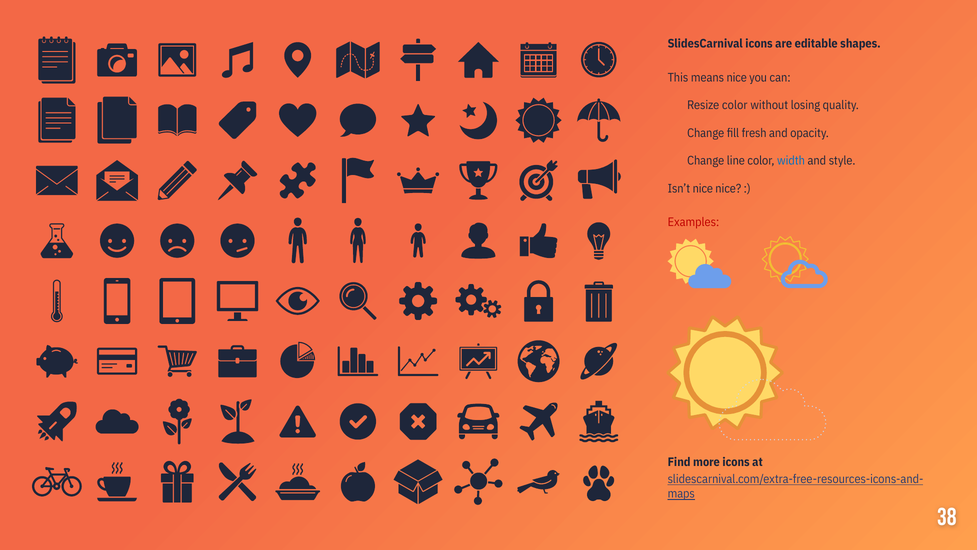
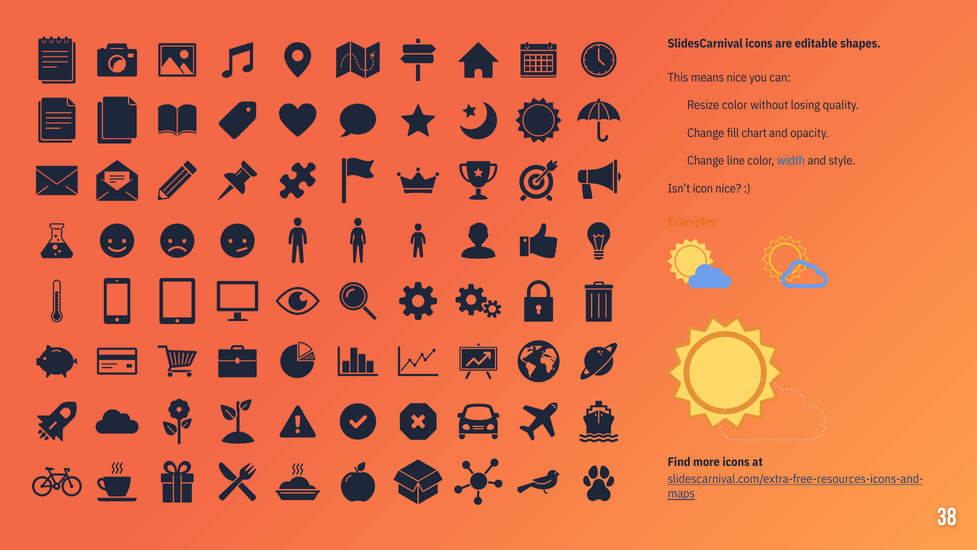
fresh: fresh -> chart
Isn’t nice: nice -> icon
Examples colour: red -> orange
